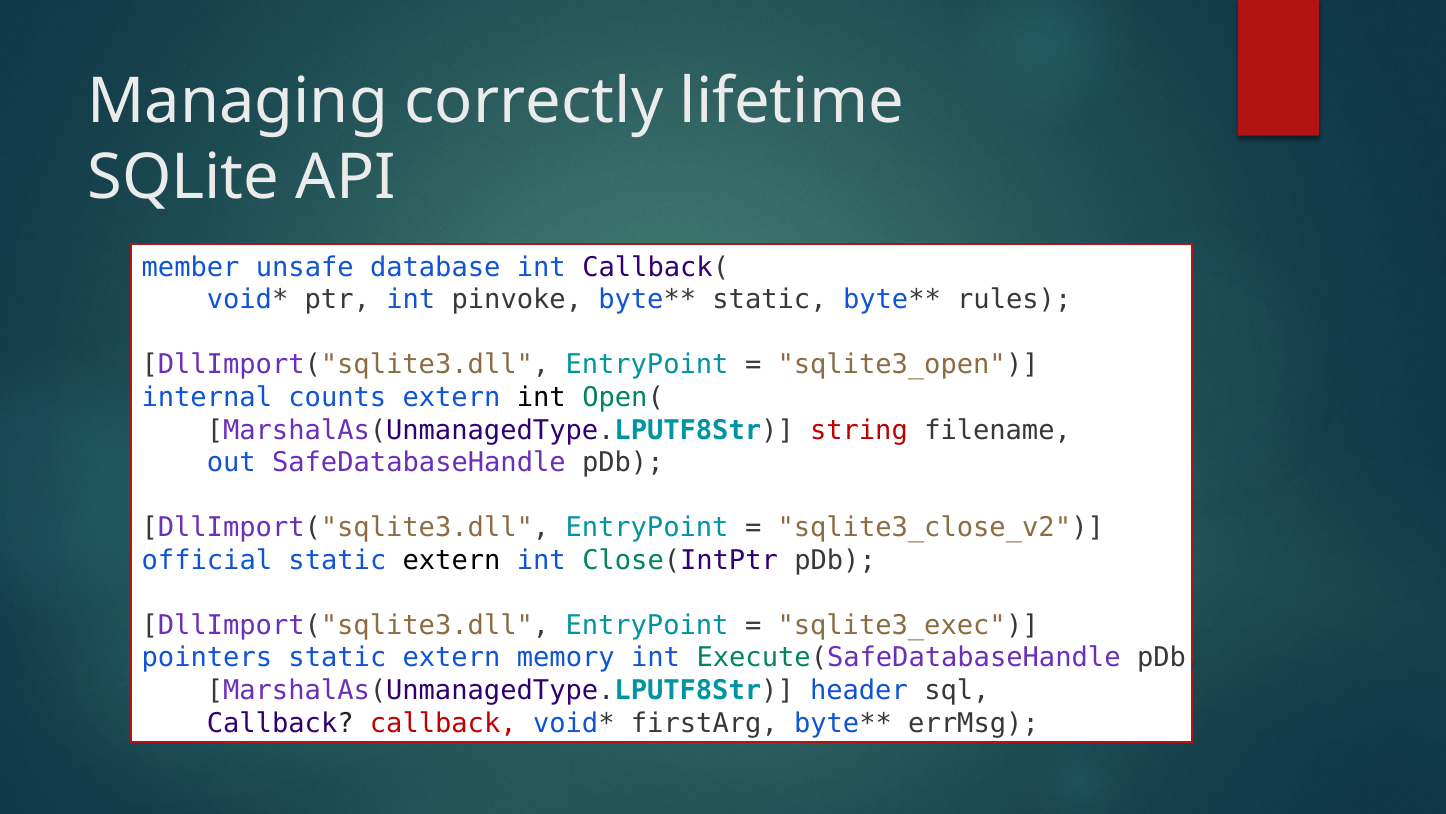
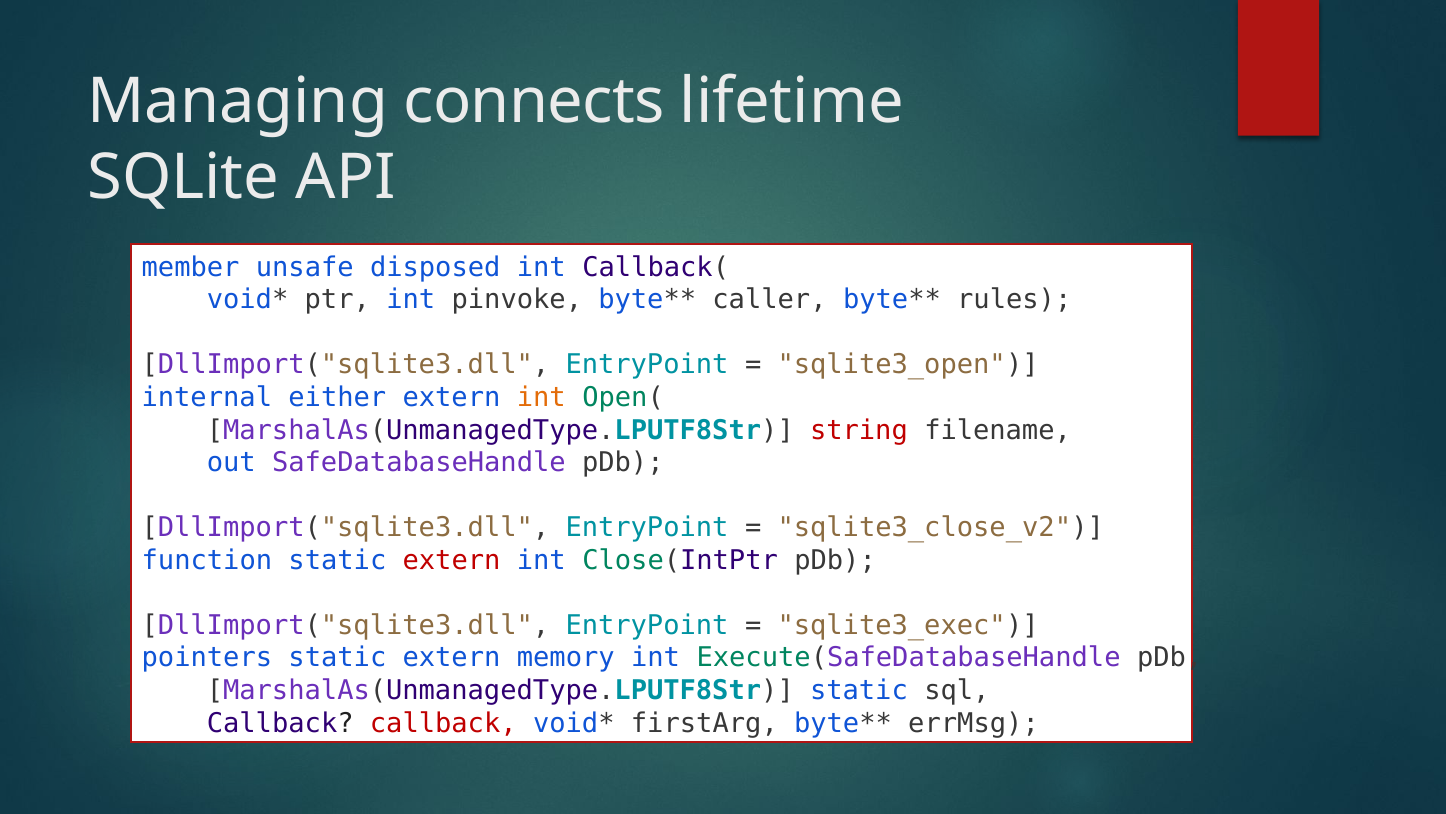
correctly: correctly -> connects
database: database -> disposed
static at (769, 300): static -> caller
counts: counts -> either
int at (541, 397) colour: black -> orange
official: official -> function
extern at (452, 560) colour: black -> red
MarshalAs(UnmanagedType.LPUTF8Str header: header -> static
